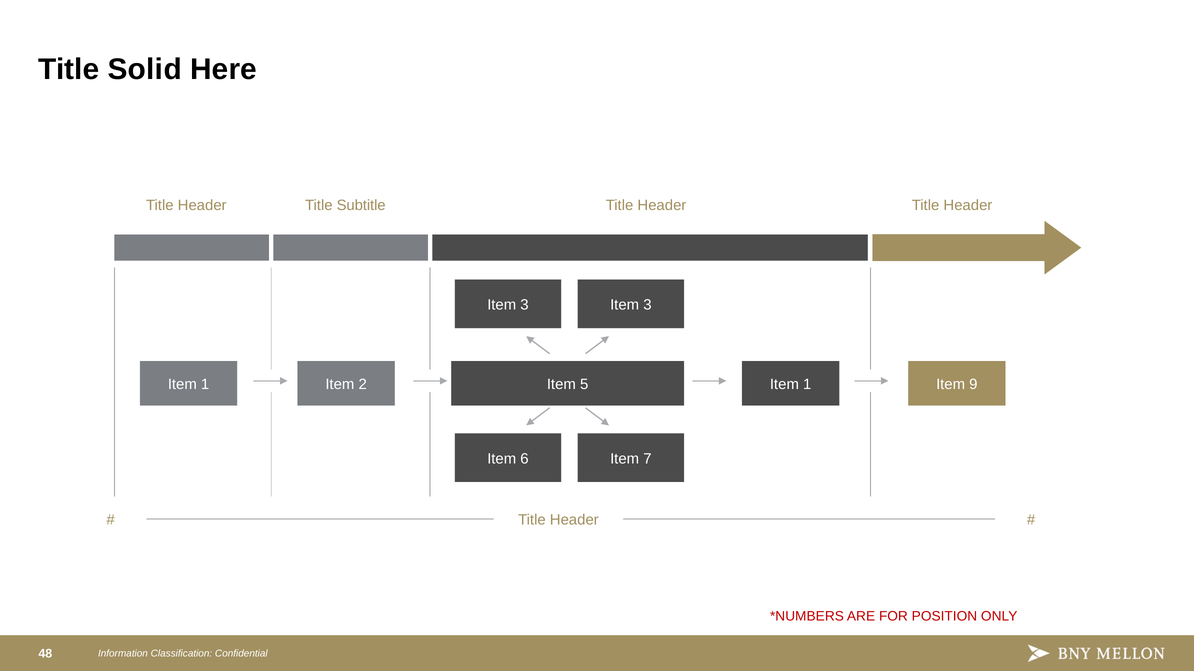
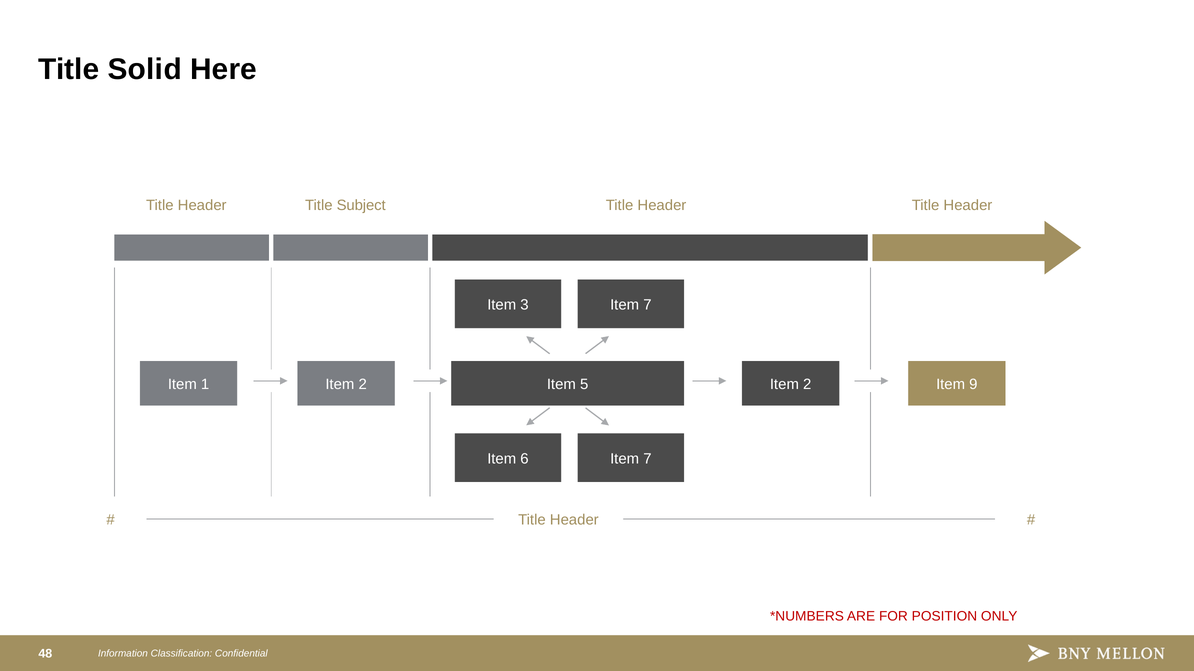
Subtitle: Subtitle -> Subject
3 Item 3: 3 -> 7
1 at (807, 385): 1 -> 2
